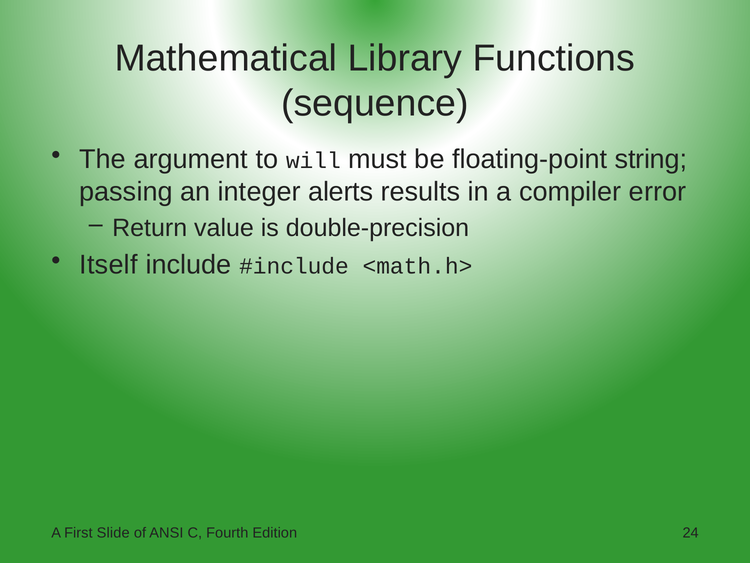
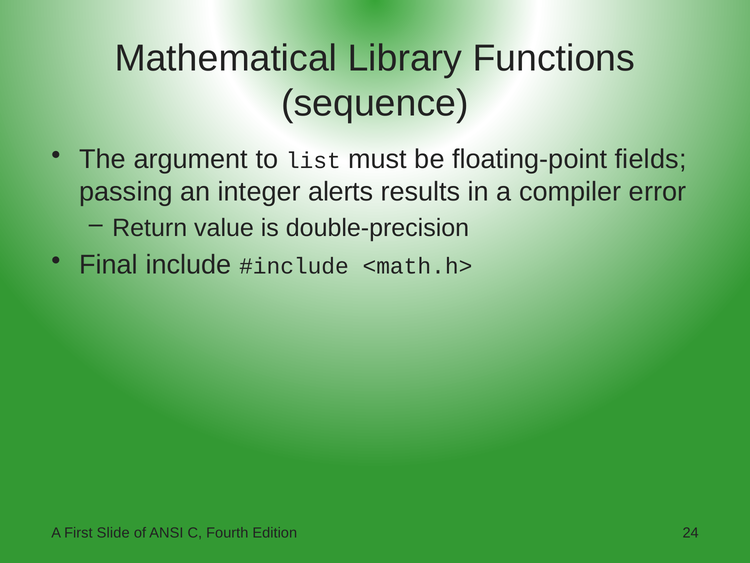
will: will -> list
string: string -> fields
Itself: Itself -> Final
